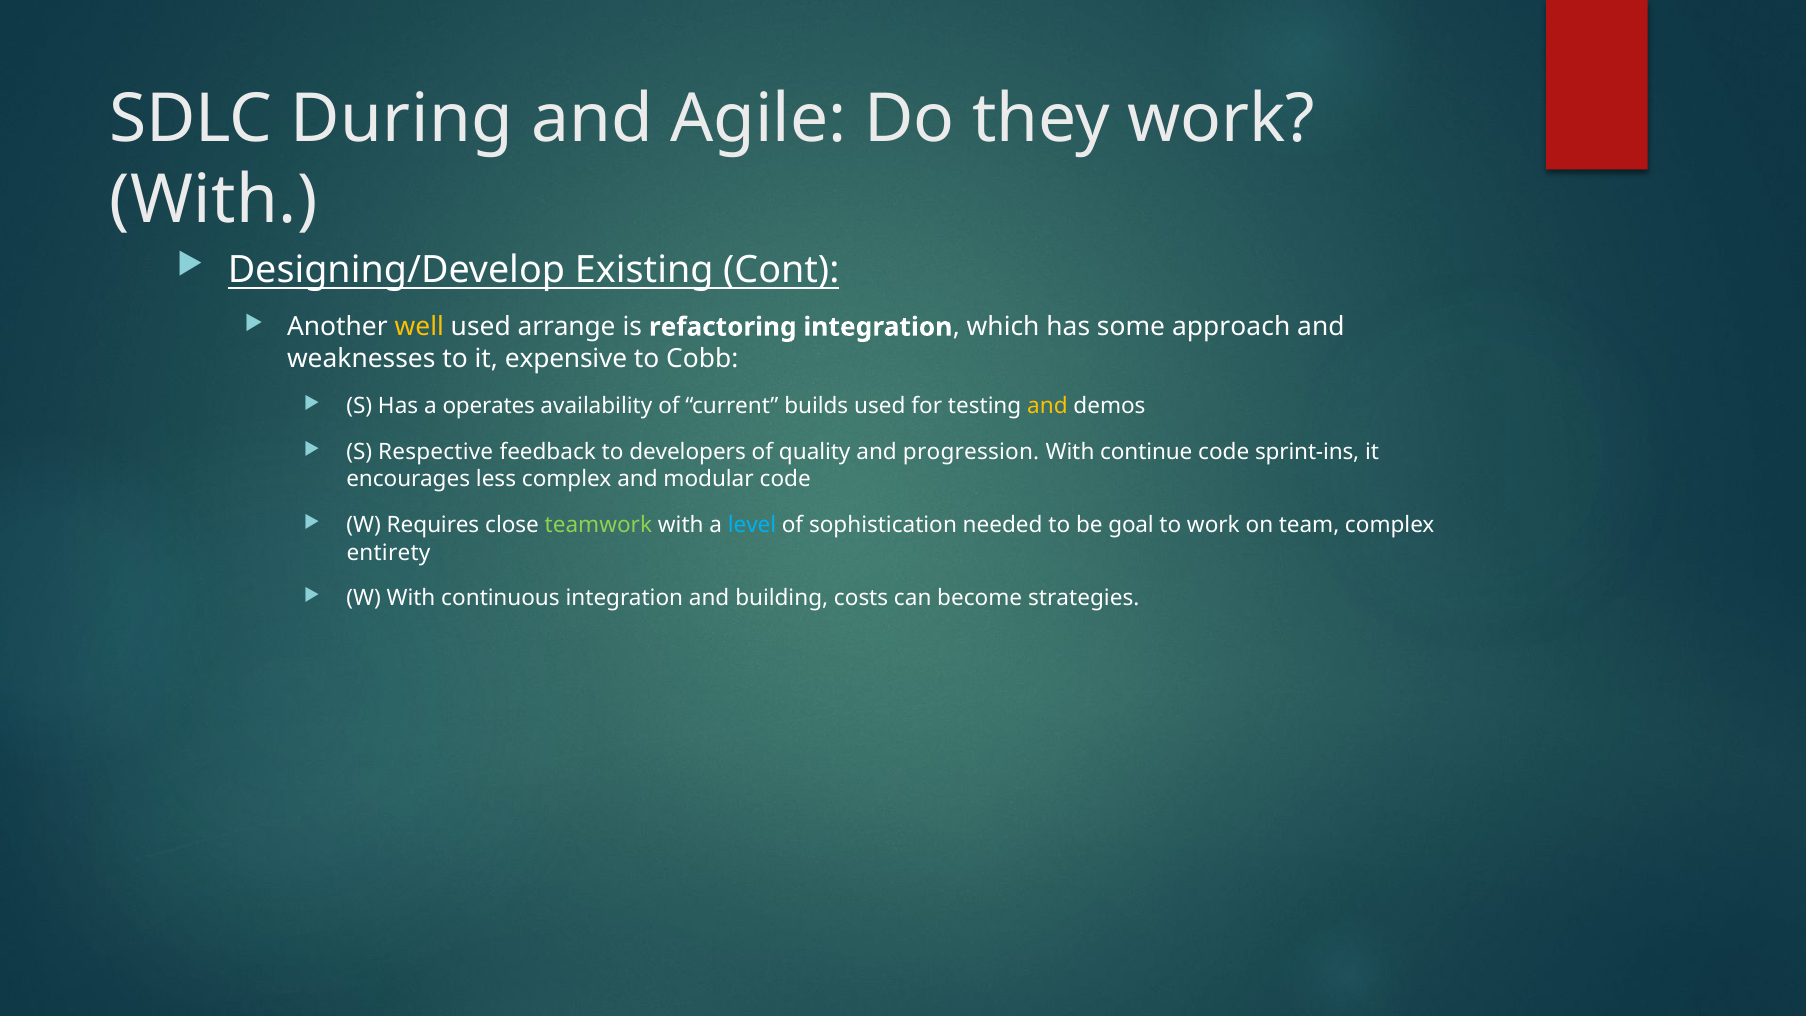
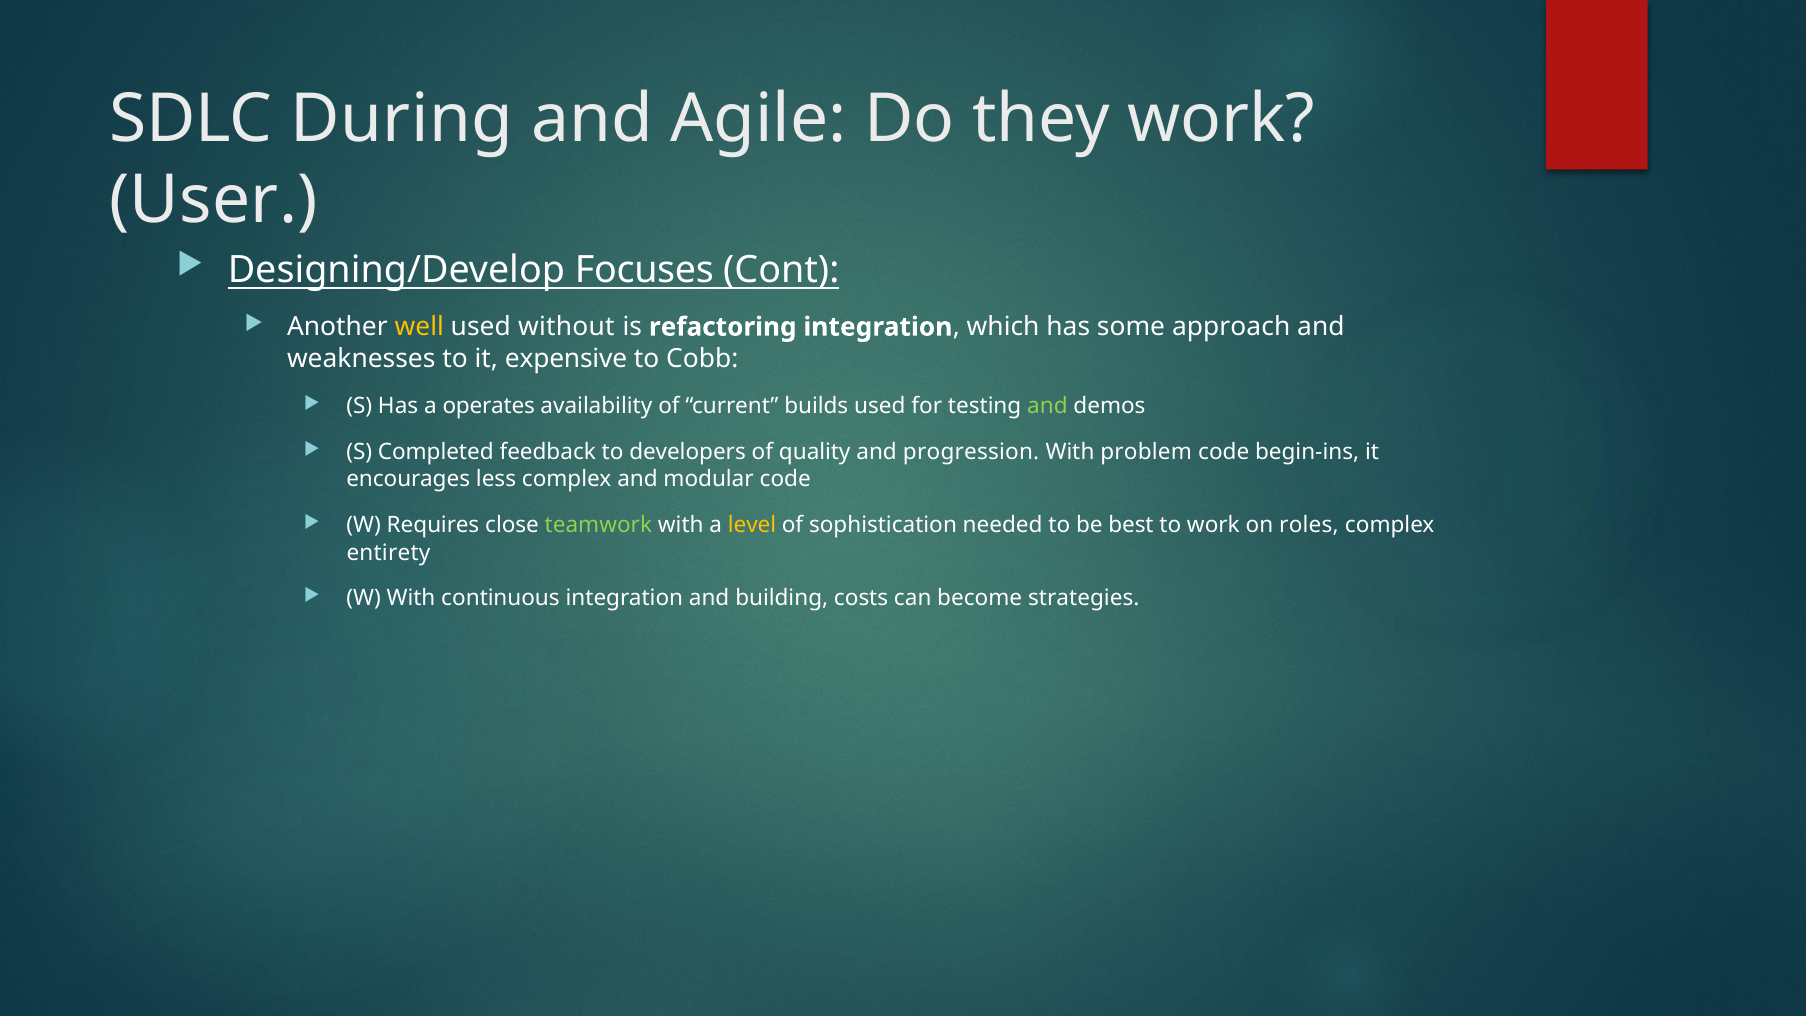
With at (213, 201): With -> User
Existing: Existing -> Focuses
arrange: arrange -> without
and at (1047, 406) colour: yellow -> light green
Respective: Respective -> Completed
continue: continue -> problem
sprint-ins: sprint-ins -> begin-ins
level colour: light blue -> yellow
goal: goal -> best
team: team -> roles
